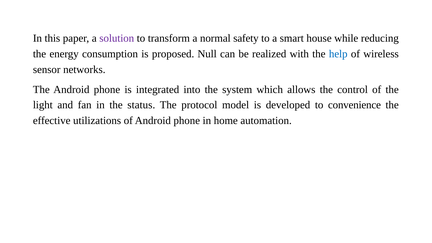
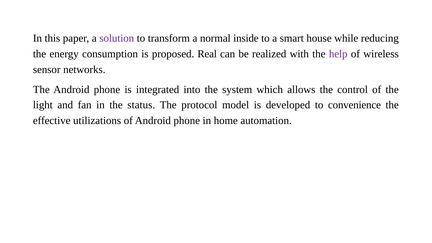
safety: safety -> inside
Null: Null -> Real
help colour: blue -> purple
